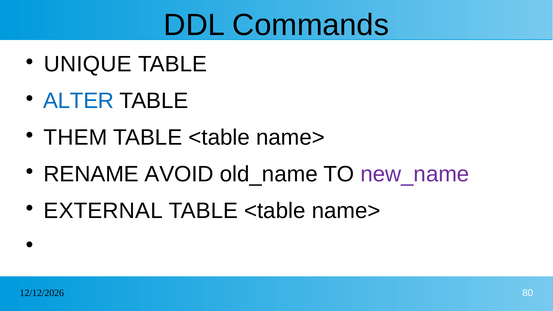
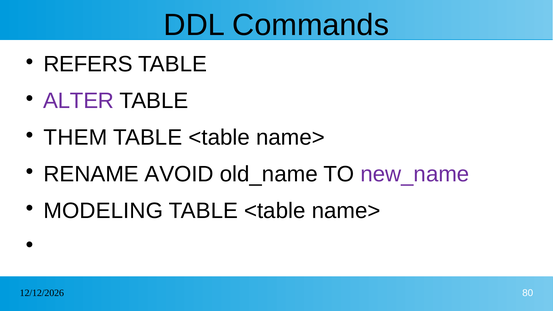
UNIQUE: UNIQUE -> REFERS
ALTER colour: blue -> purple
EXTERNAL: EXTERNAL -> MODELING
